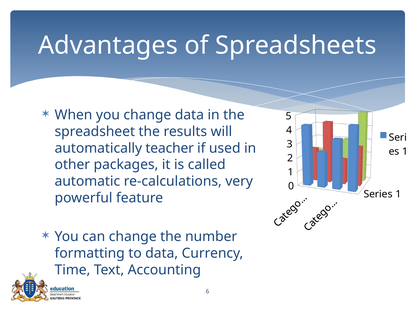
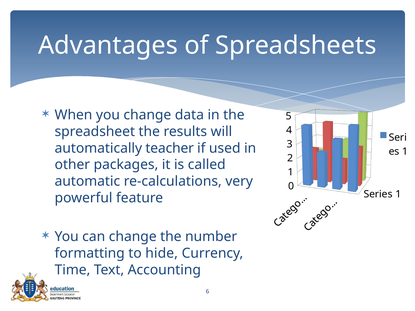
to data: data -> hide
